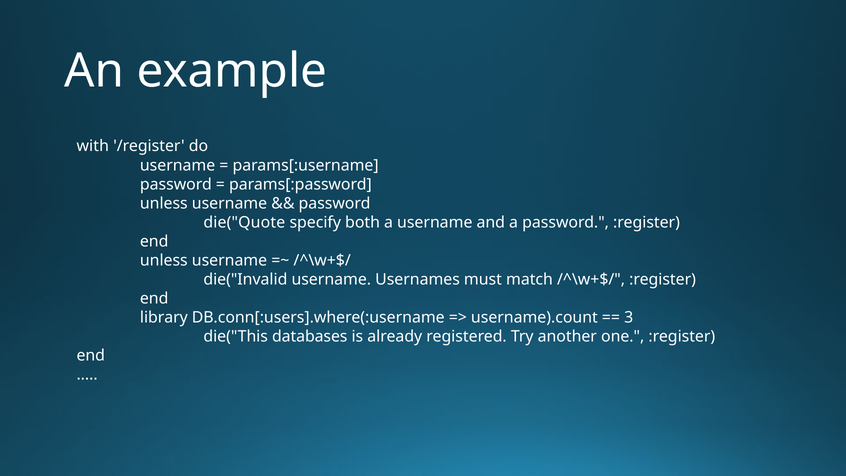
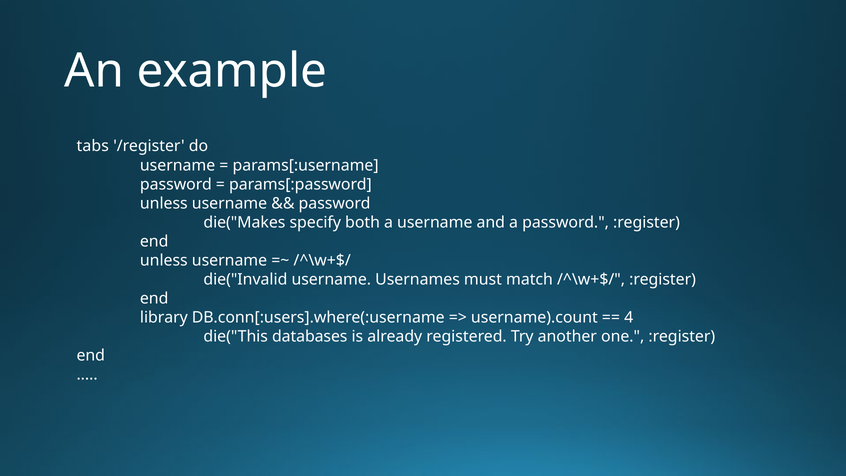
with: with -> tabs
die("Quote: die("Quote -> die("Makes
3: 3 -> 4
